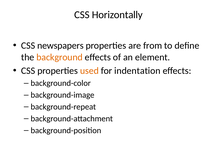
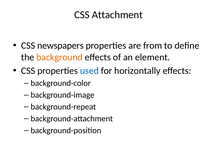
Horizontally: Horizontally -> Attachment
used colour: orange -> blue
indentation: indentation -> horizontally
